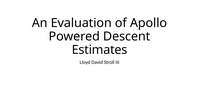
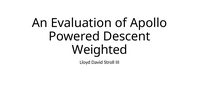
Estimates: Estimates -> Weighted
